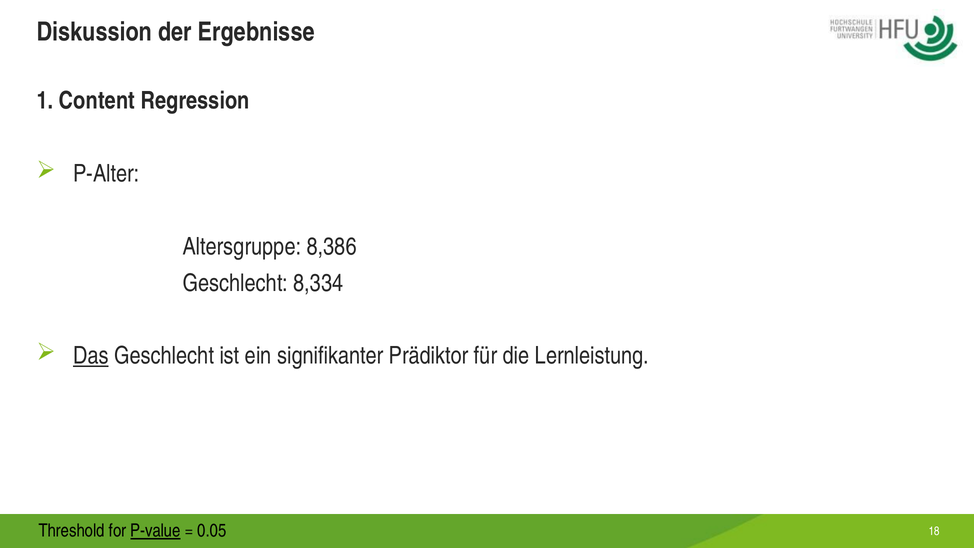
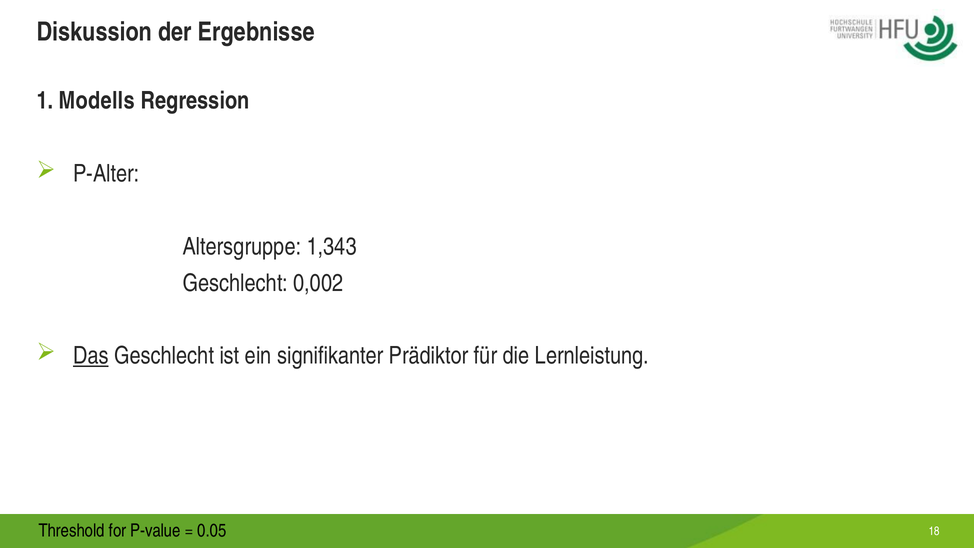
Content: Content -> Modells
8,386: 8,386 -> 1,343
8,334: 8,334 -> 0,002
P-value underline: present -> none
